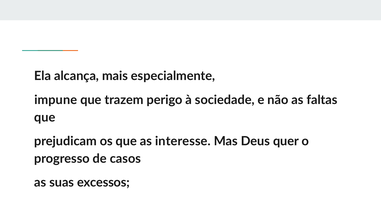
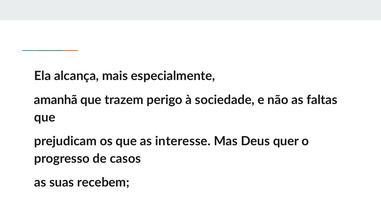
impune: impune -> amanhã
excessos: excessos -> recebem
